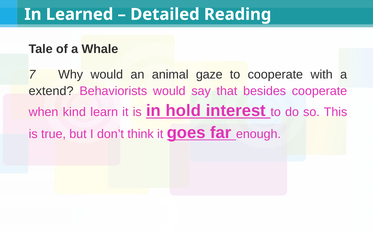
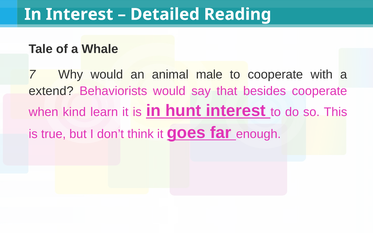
In Learned: Learned -> Interest
gaze: gaze -> male
hold: hold -> hunt
